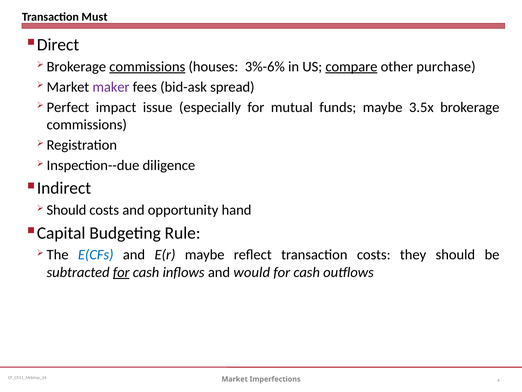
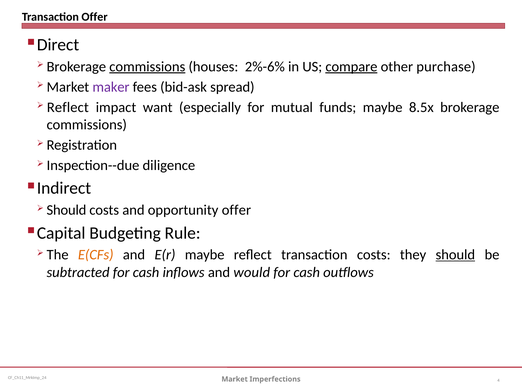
Transaction Must: Must -> Offer
3%-6%: 3%-6% -> 2%-6%
Perfect at (68, 107): Perfect -> Reflect
issue: issue -> want
3.5x: 3.5x -> 8.5x
opportunity hand: hand -> offer
E(CFs colour: blue -> orange
should at (455, 254) underline: none -> present
for at (121, 272) underline: present -> none
